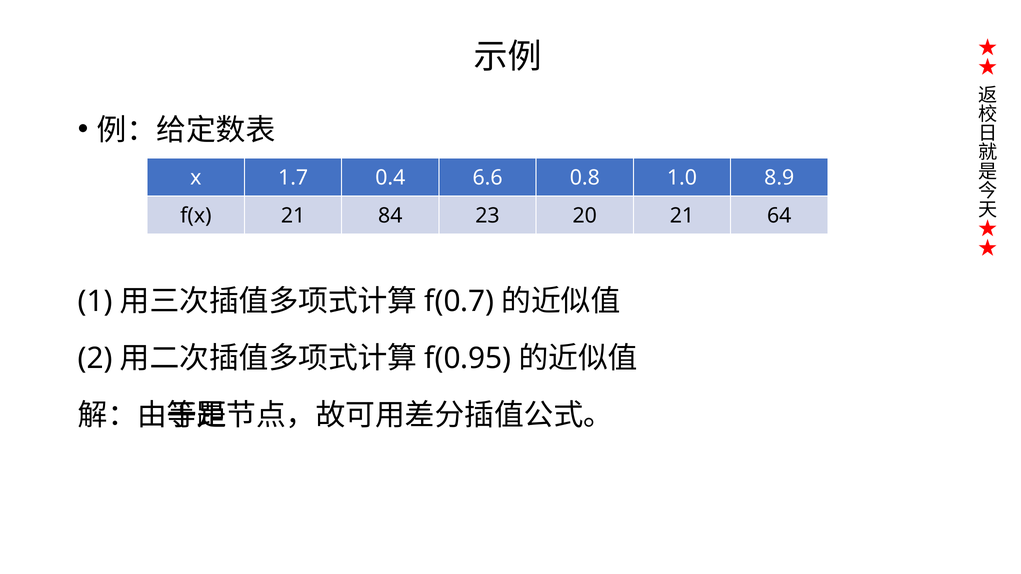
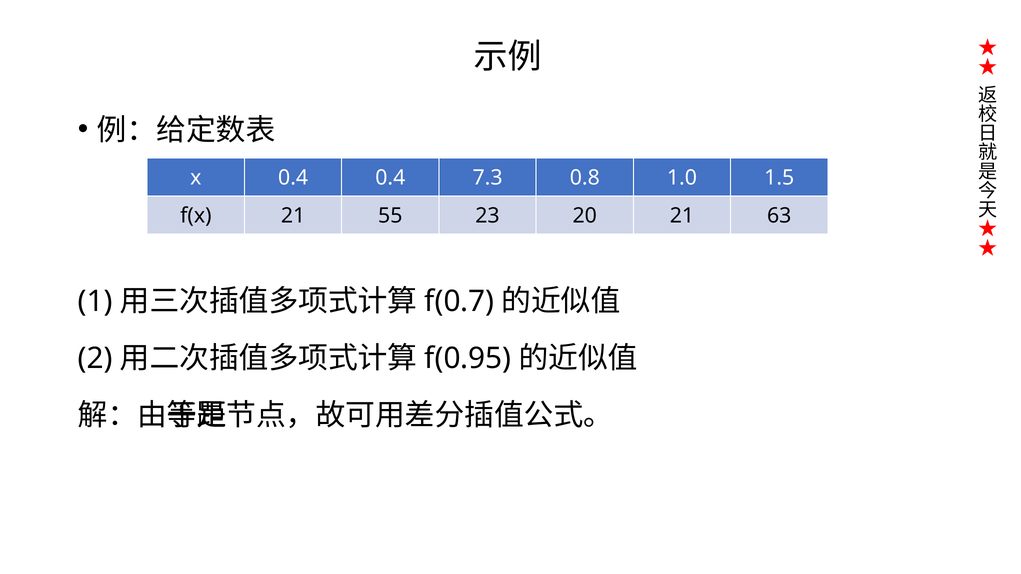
x 1.7: 1.7 -> 0.4
6.6: 6.6 -> 7.3
8.9: 8.9 -> 1.5
84: 84 -> 55
64: 64 -> 63
